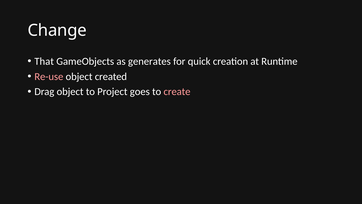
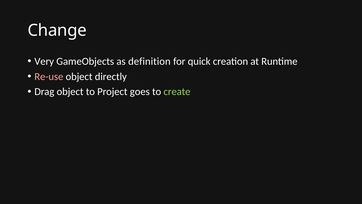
That: That -> Very
generates: generates -> definition
created: created -> directly
create colour: pink -> light green
